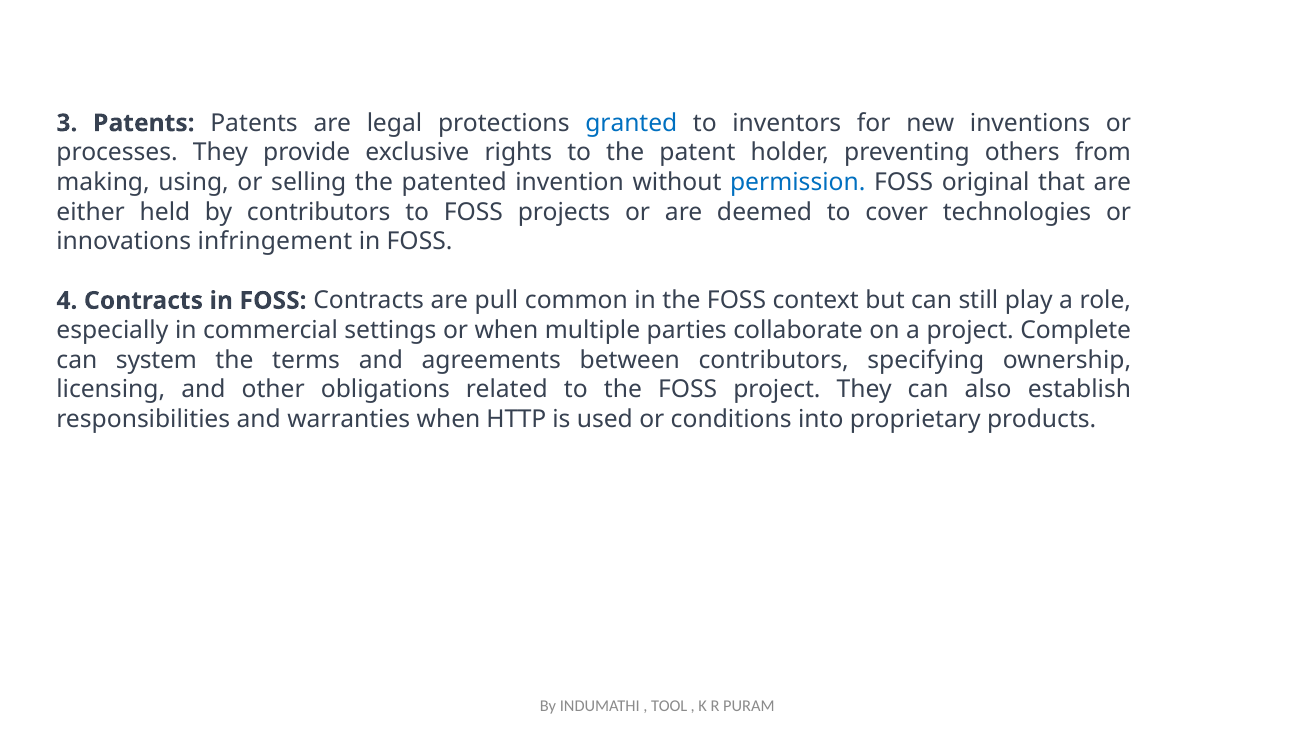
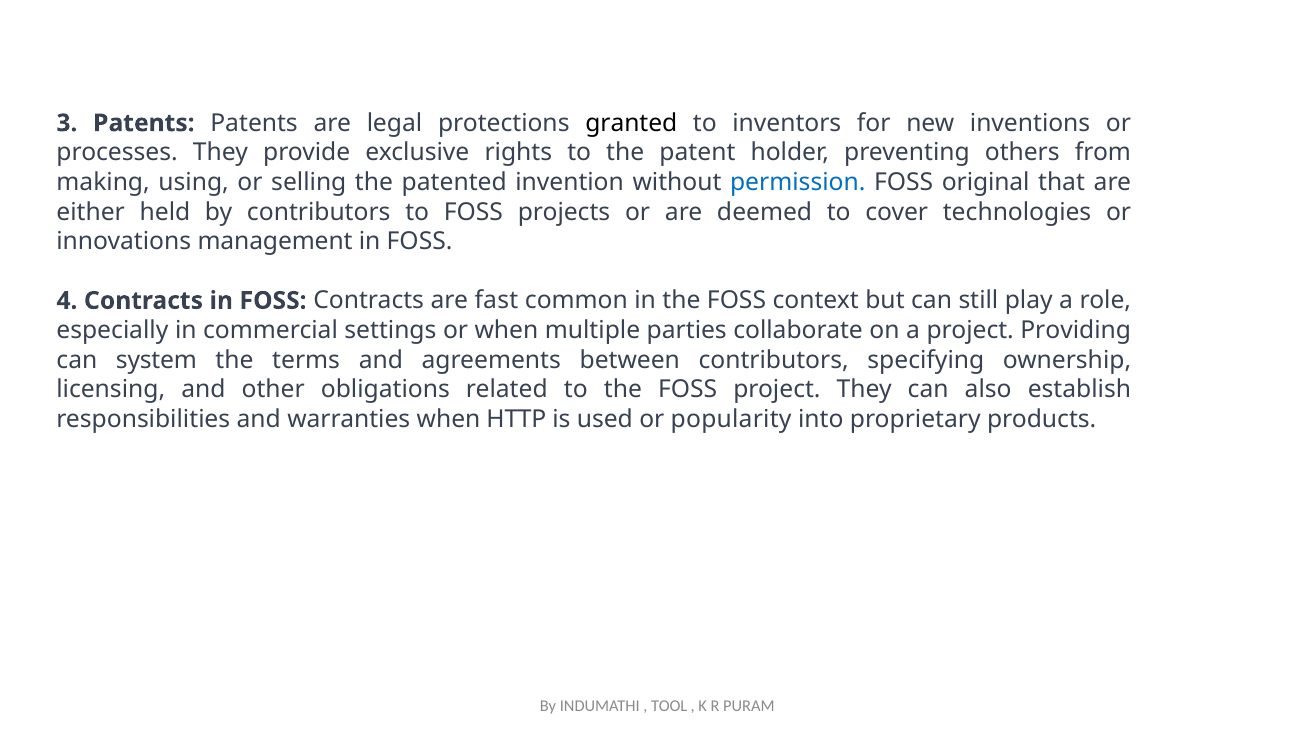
granted colour: blue -> black
infringement: infringement -> management
pull: pull -> fast
Complete: Complete -> Providing
conditions: conditions -> popularity
